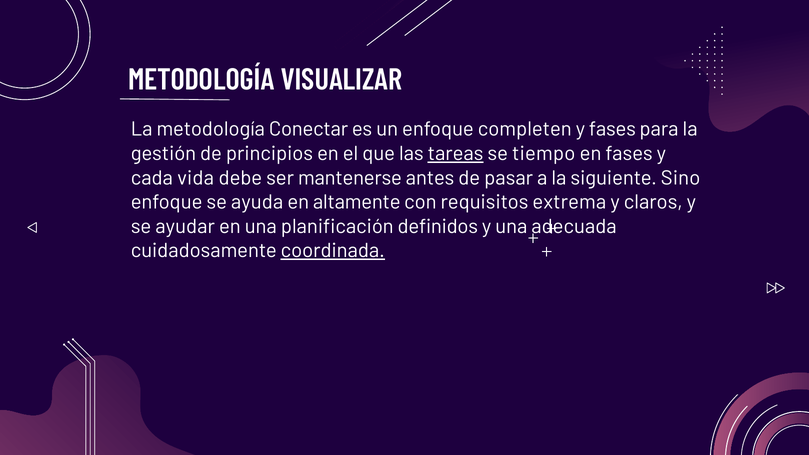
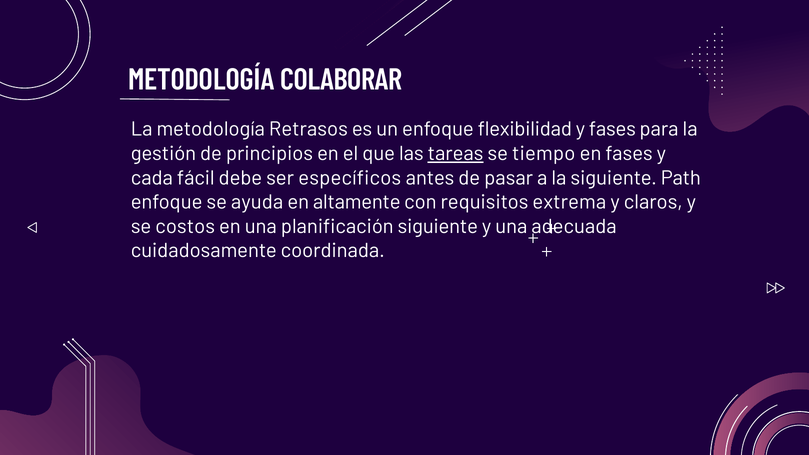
VISUALIZAR: VISUALIZAR -> COLABORAR
Conectar: Conectar -> Retrasos
completen: completen -> flexibilidad
vida: vida -> fácil
mantenerse: mantenerse -> específicos
Sino: Sino -> Path
ayudar: ayudar -> costos
planificación definidos: definidos -> siguiente
coordinada underline: present -> none
